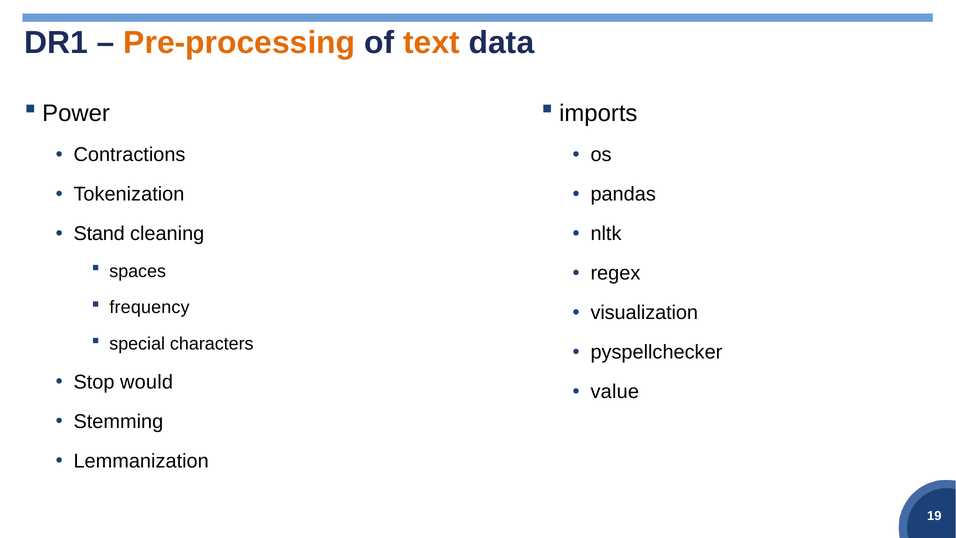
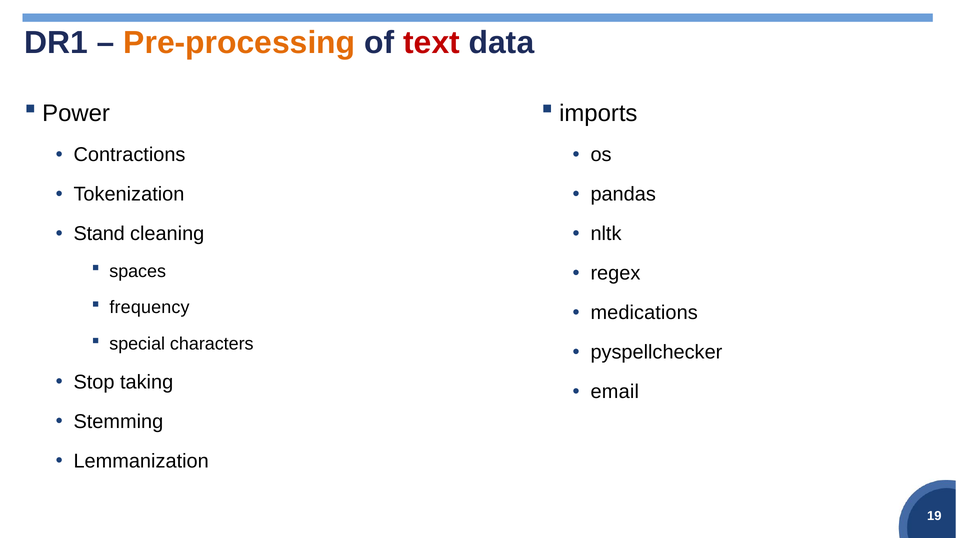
text colour: orange -> red
visualization: visualization -> medications
would: would -> taking
value: value -> email
